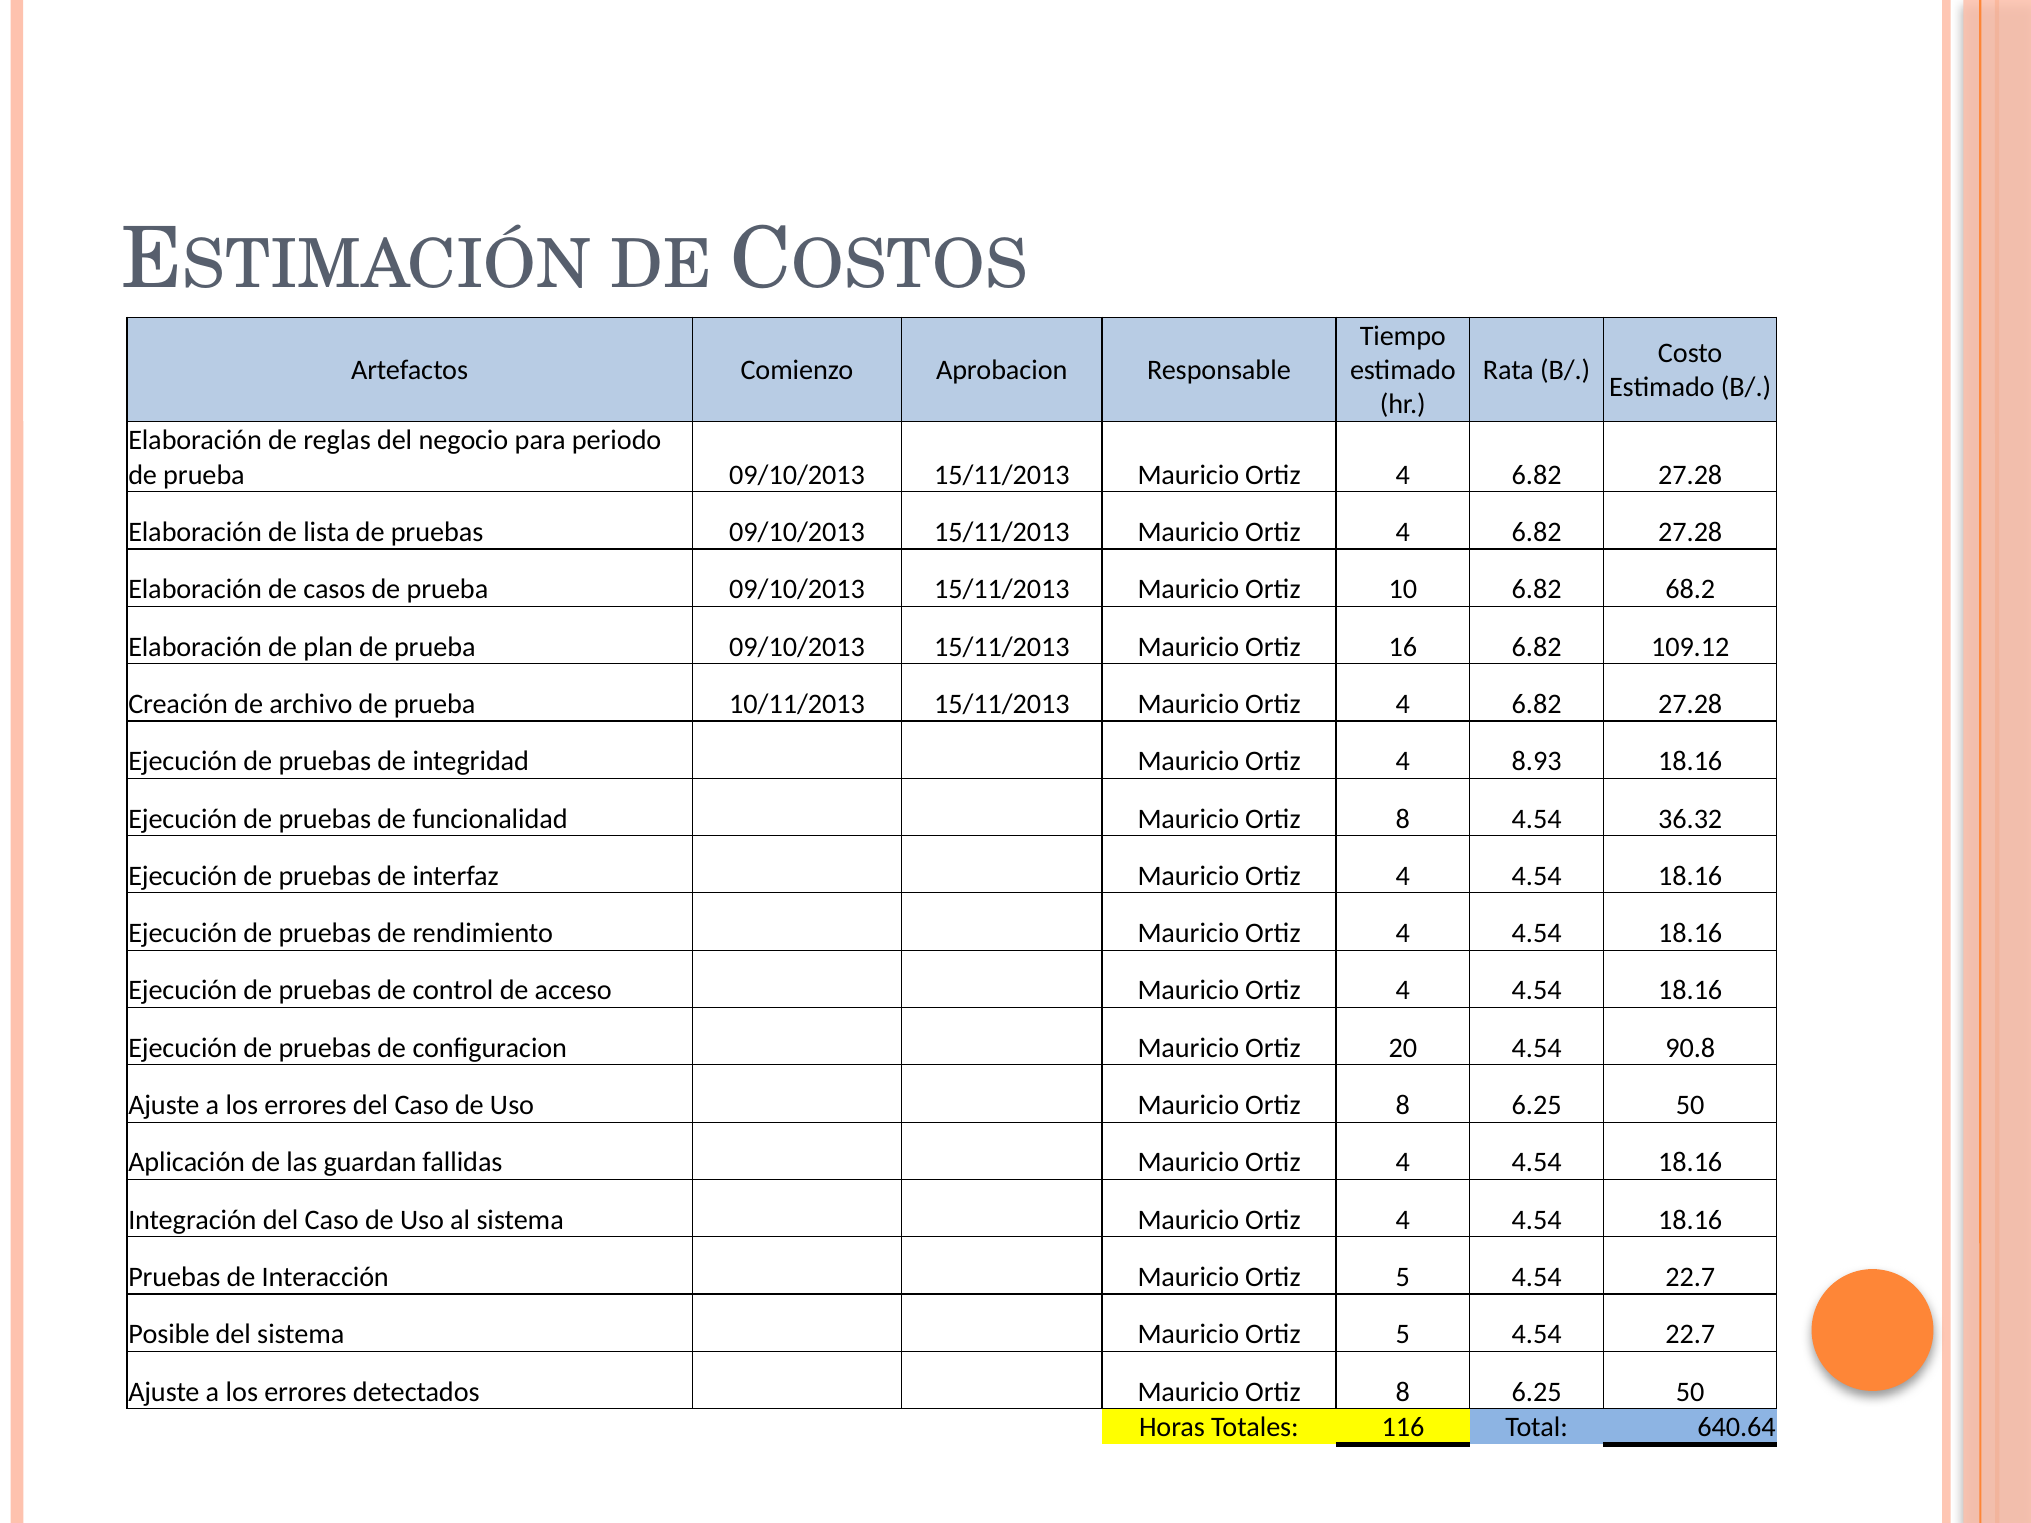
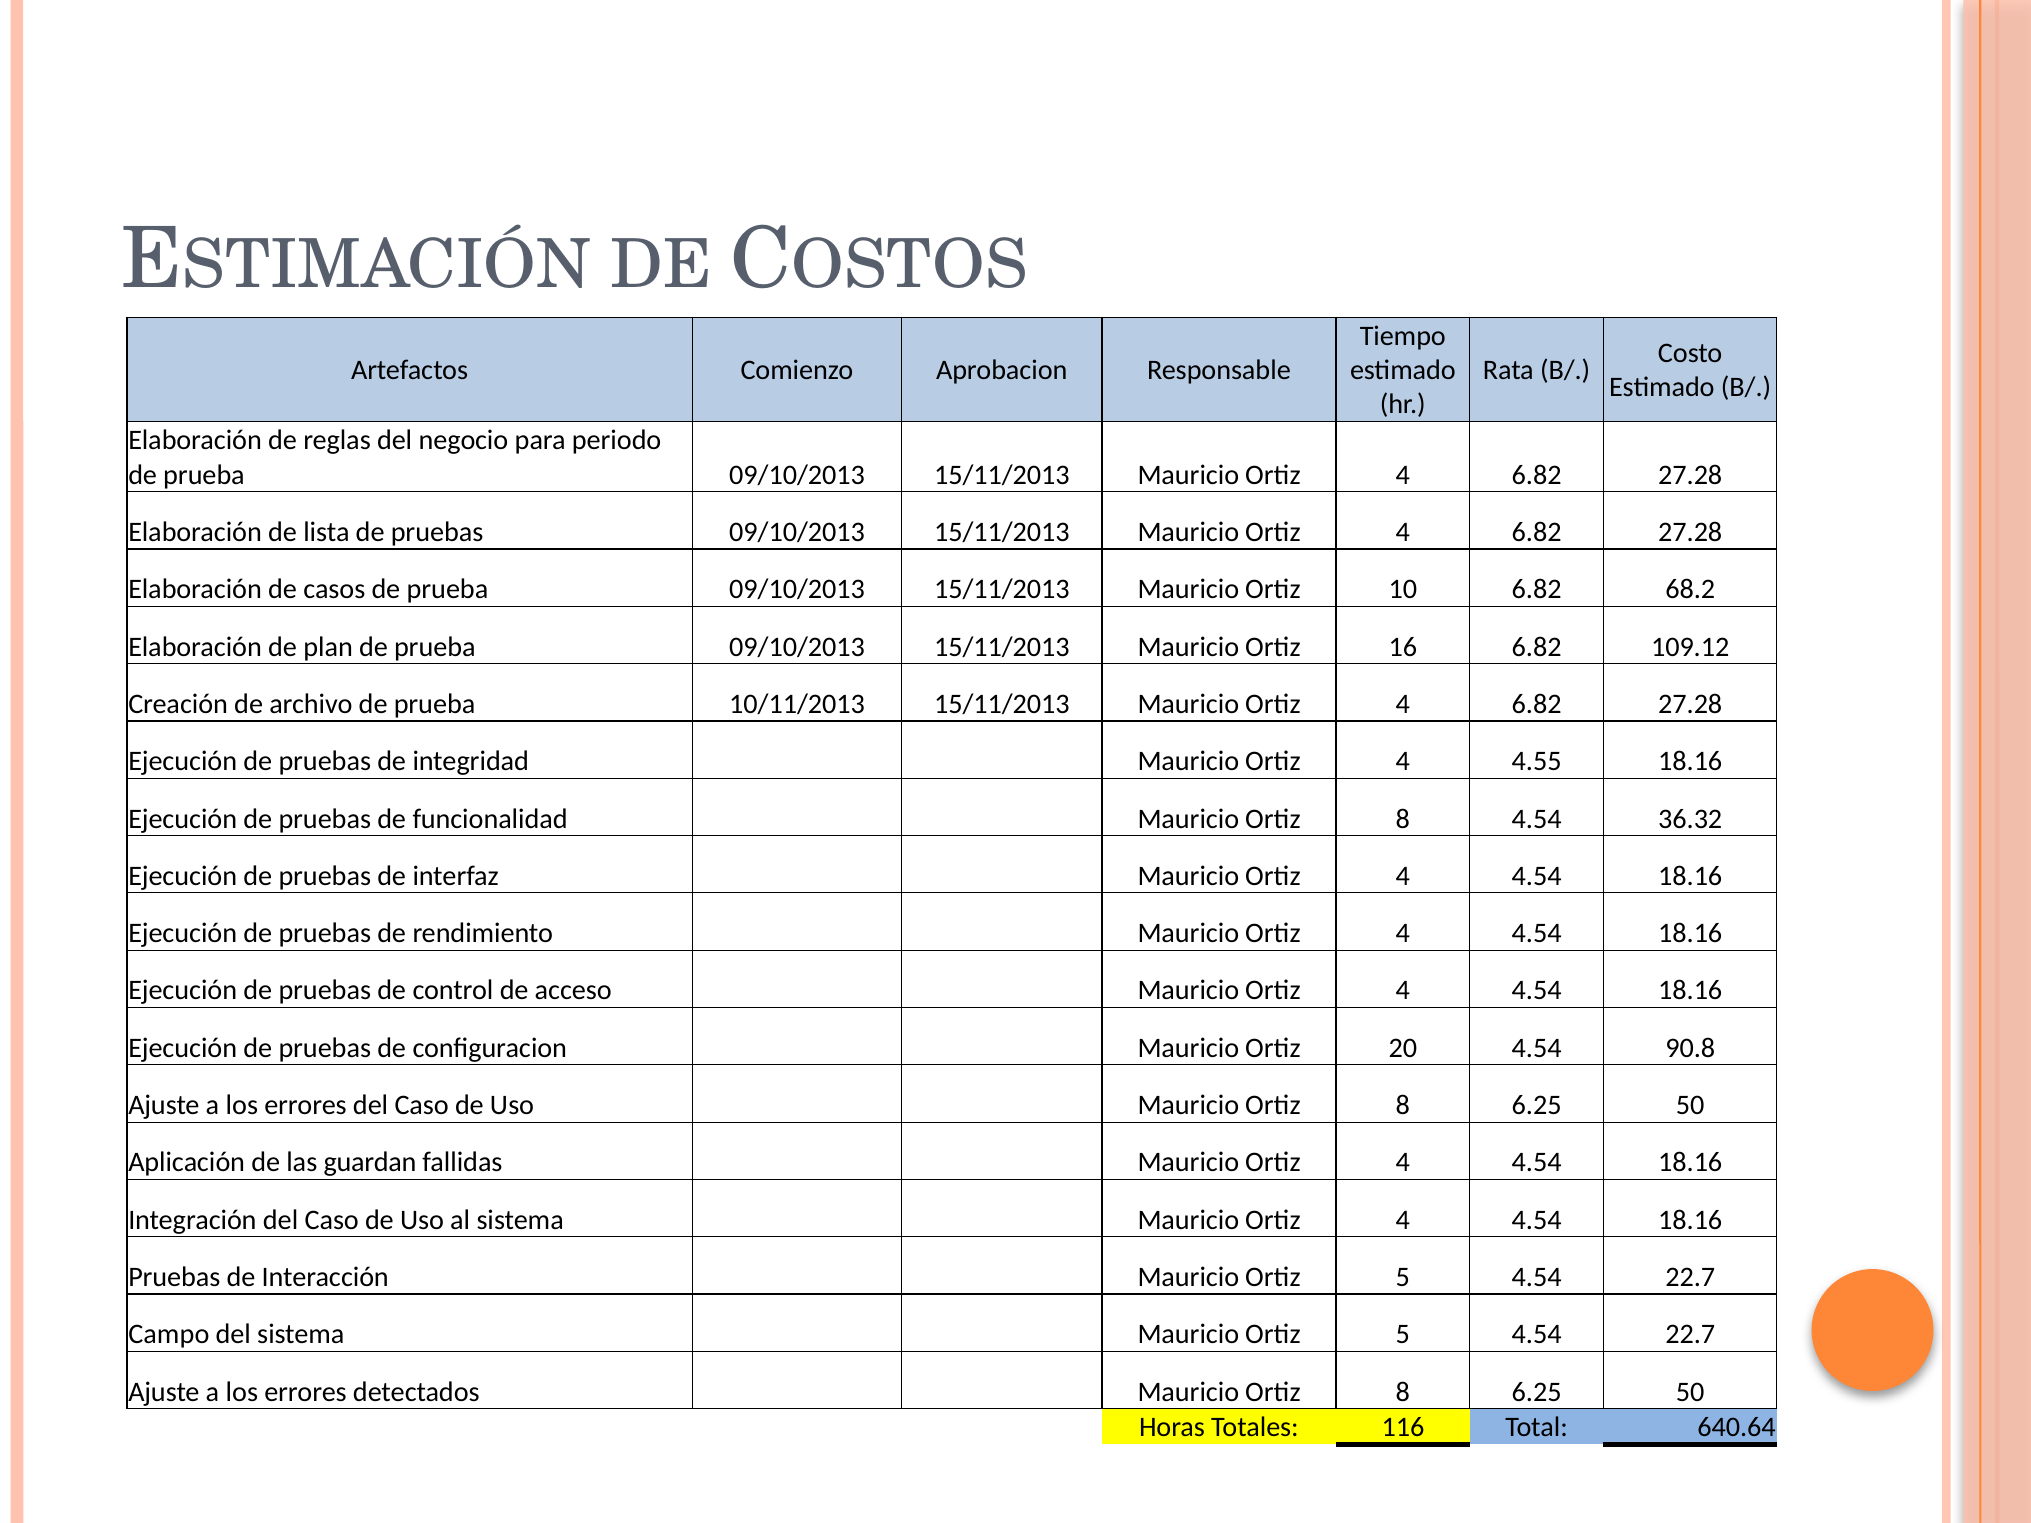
8.93: 8.93 -> 4.55
Posible: Posible -> Campo
